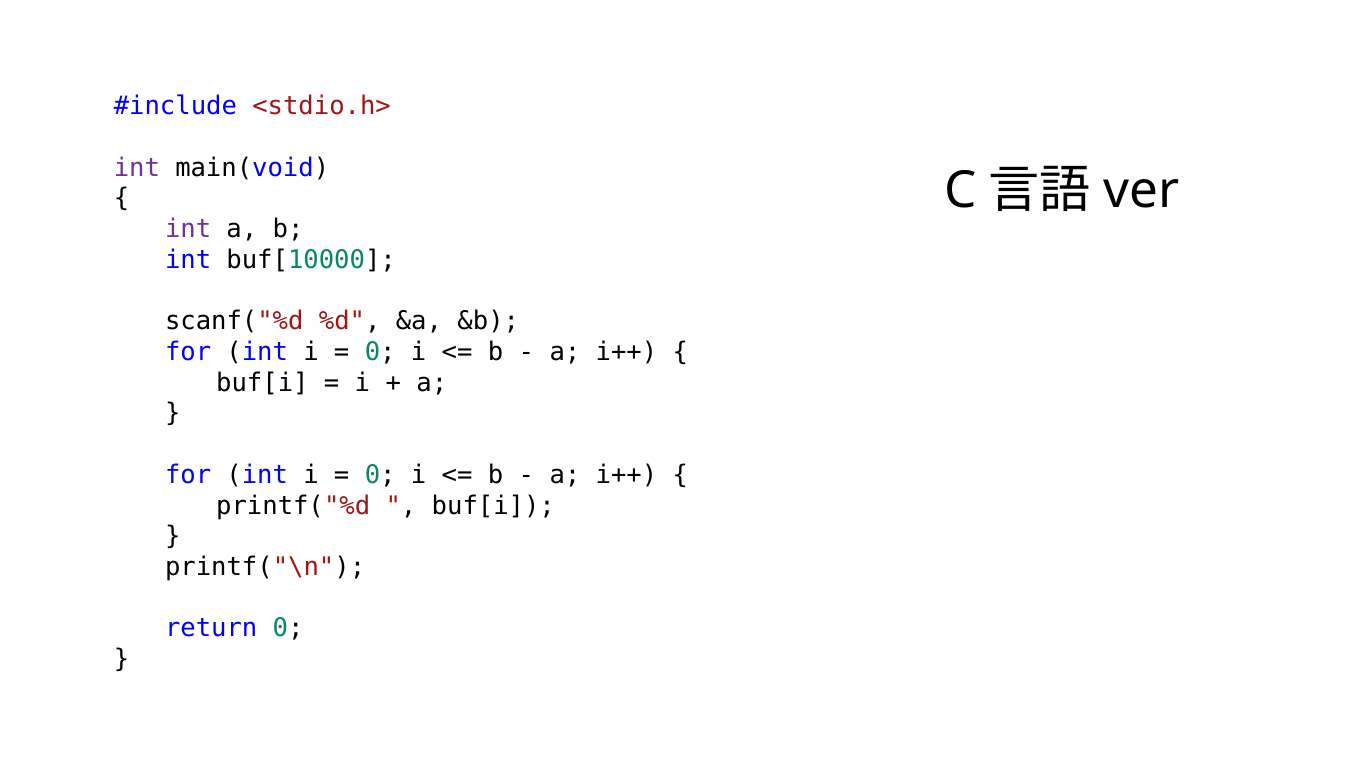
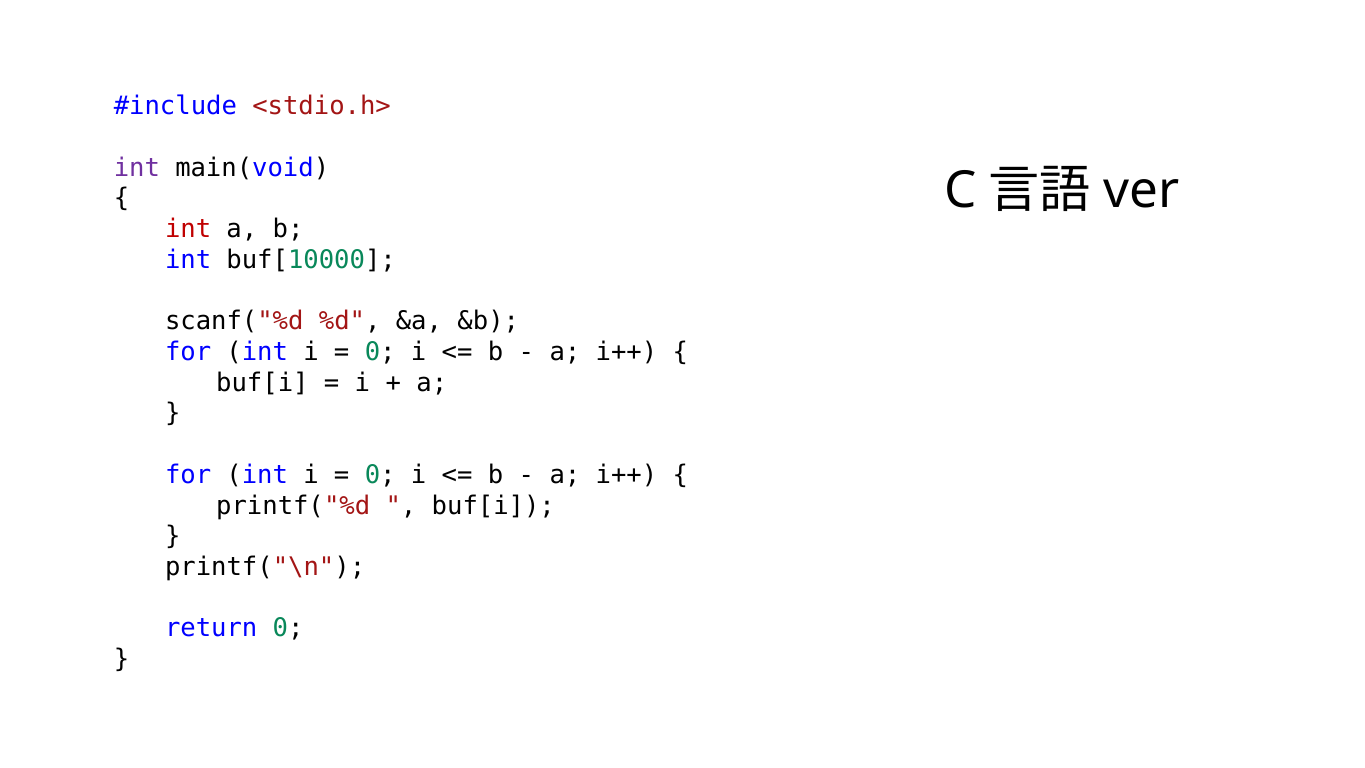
int at (188, 229) colour: purple -> red
